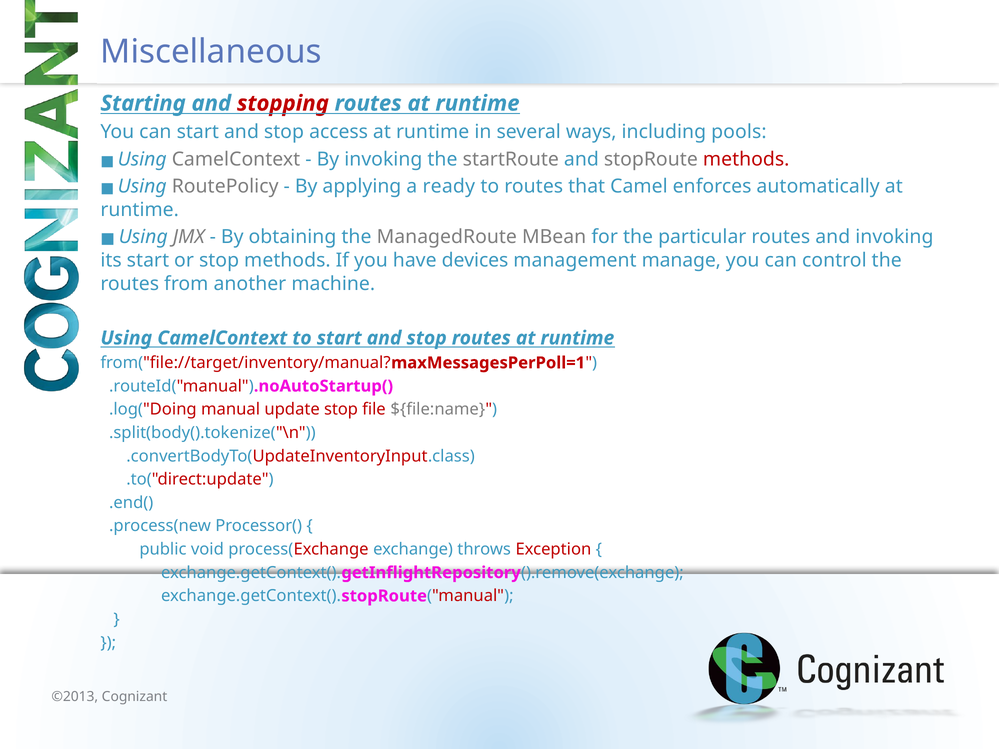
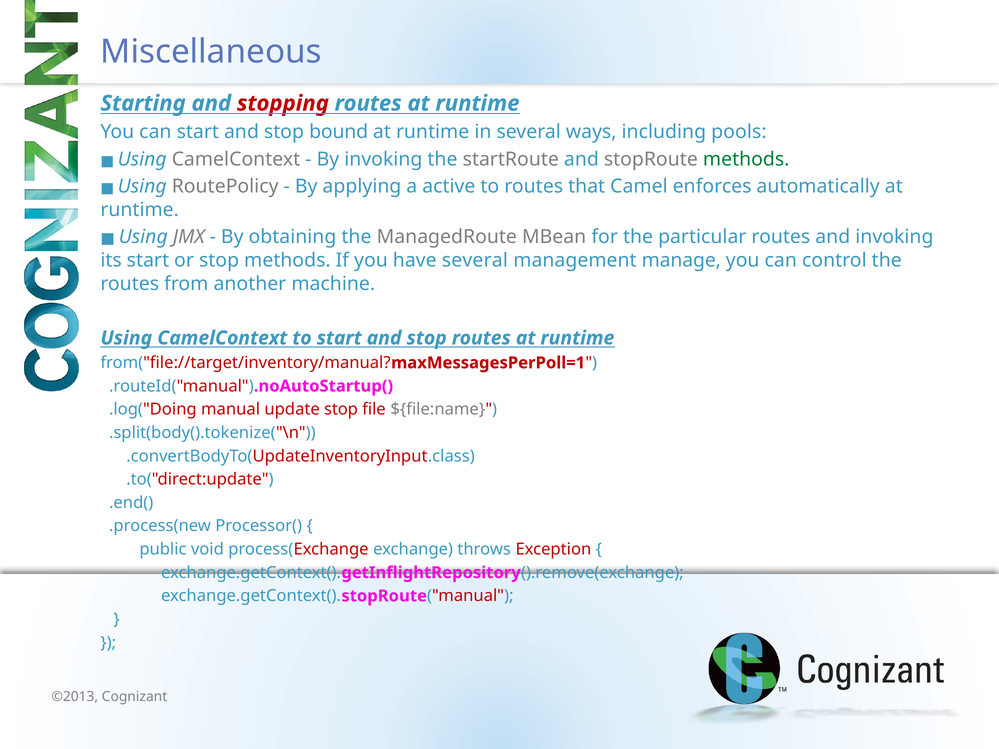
access: access -> bound
methods at (746, 159) colour: red -> green
ready: ready -> active
have devices: devices -> several
